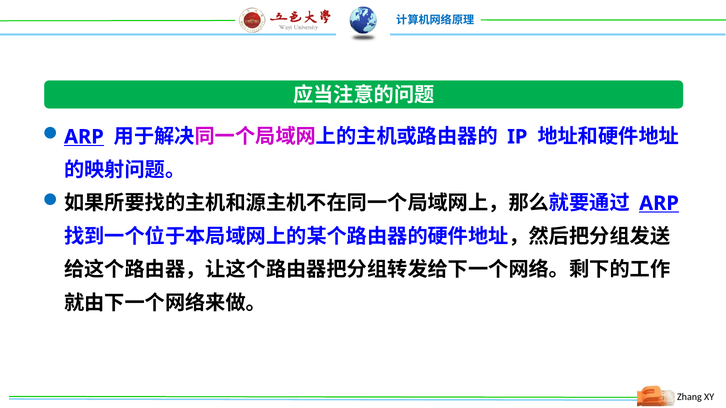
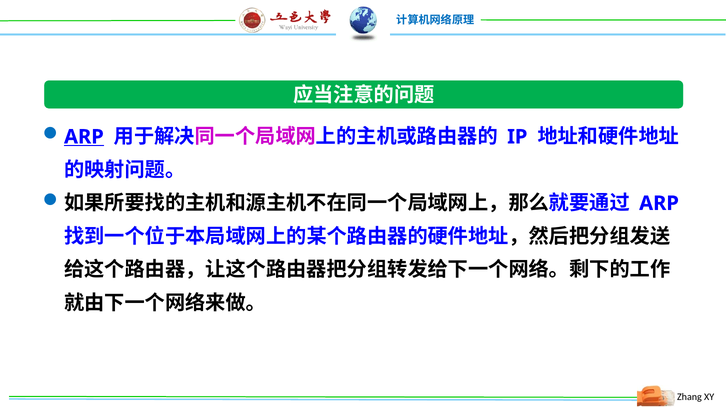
ARP at (659, 204) underline: present -> none
